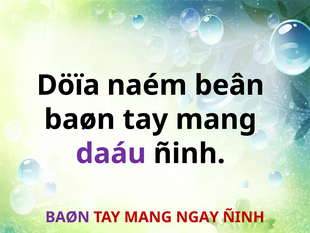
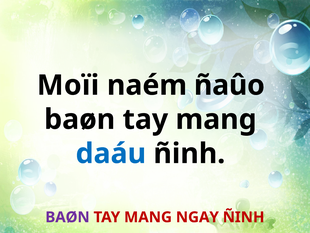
Döïa: Döïa -> Moïi
beân: beân -> ñaûo
daáu colour: purple -> blue
